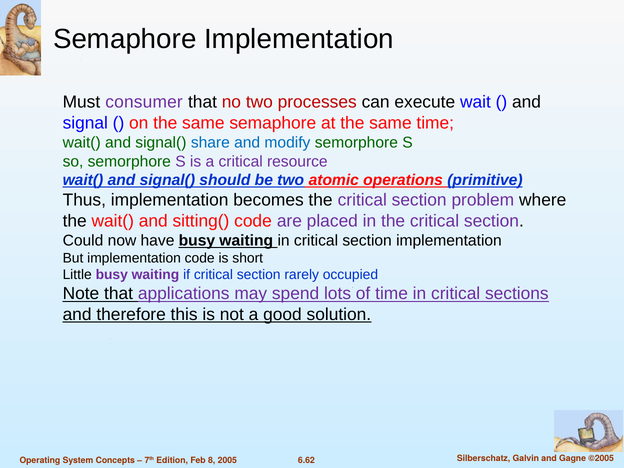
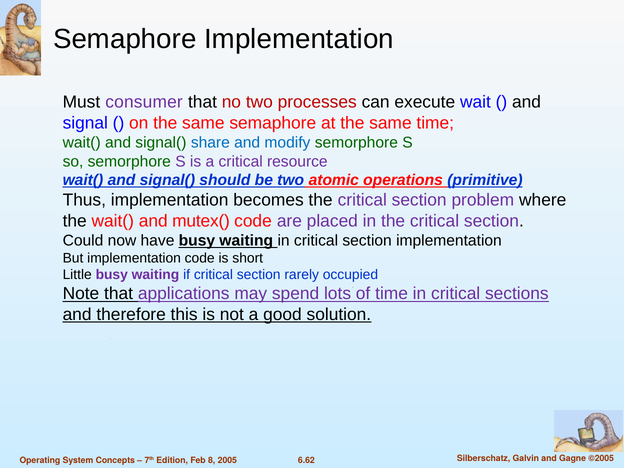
sitting(: sitting( -> mutex(
